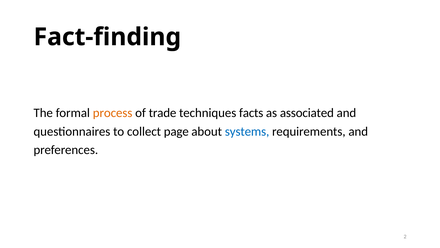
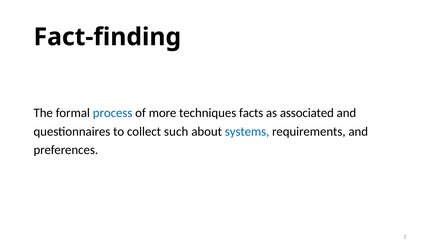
process colour: orange -> blue
trade: trade -> more
page: page -> such
